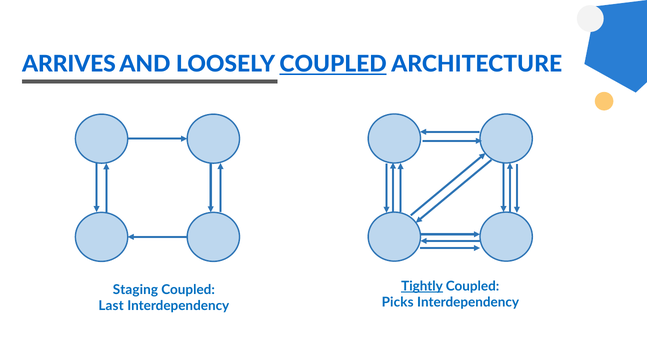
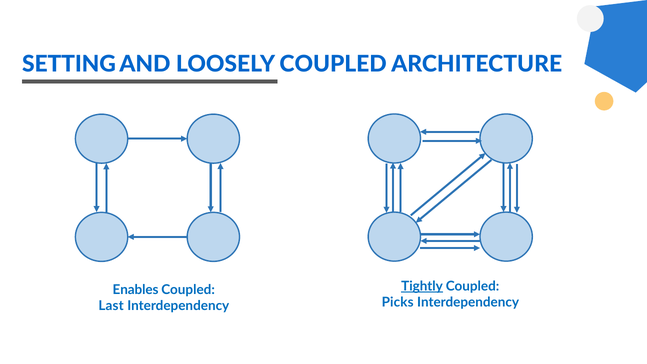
ARRIVES: ARRIVES -> SETTING
COUPLED at (333, 64) underline: present -> none
Staging: Staging -> Enables
